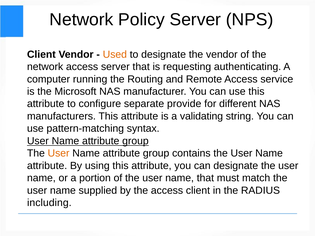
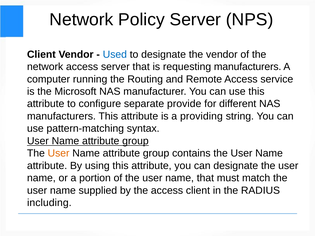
Used colour: orange -> blue
requesting authenticating: authenticating -> manufacturers
validating: validating -> providing
